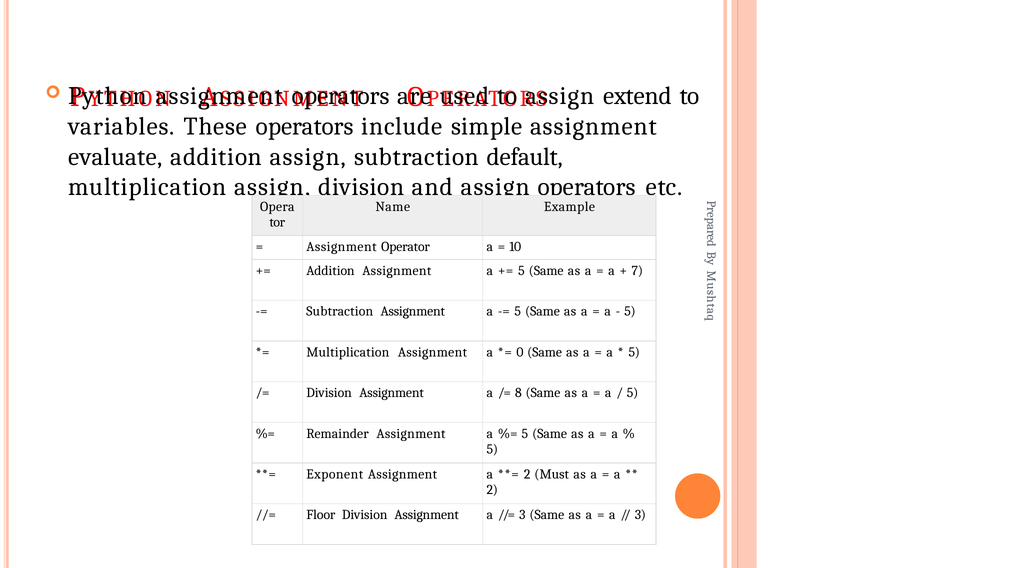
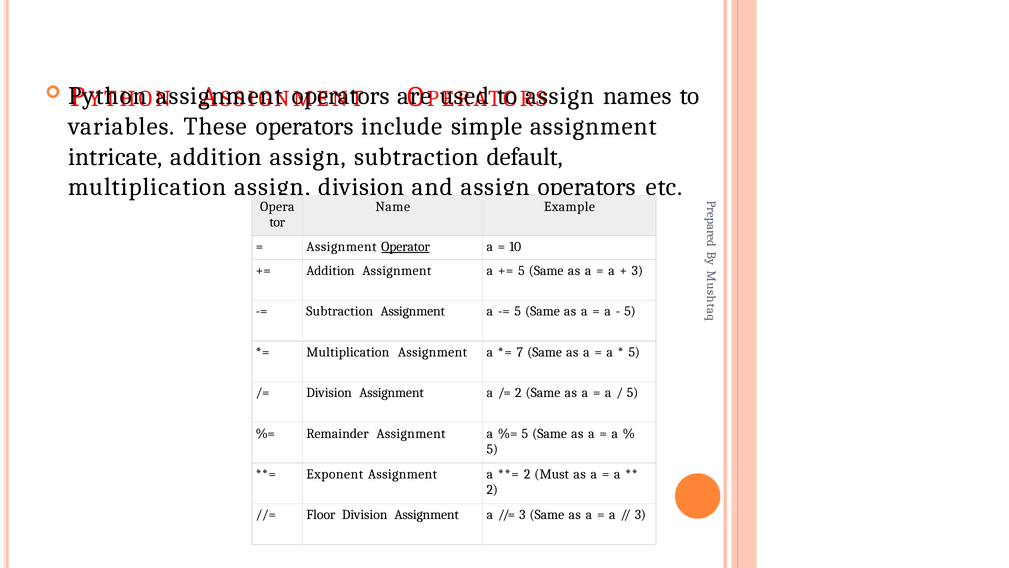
extend: extend -> names
evaluate: evaluate -> intricate
Operator underline: none -> present
7 at (637, 271): 7 -> 3
0: 0 -> 7
8 at (518, 393): 8 -> 2
